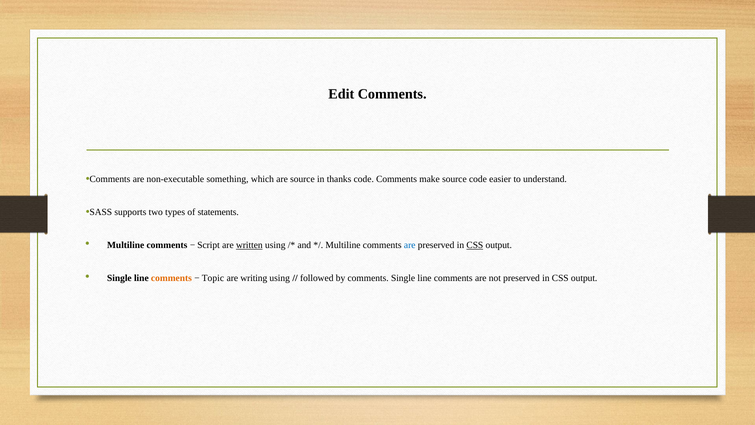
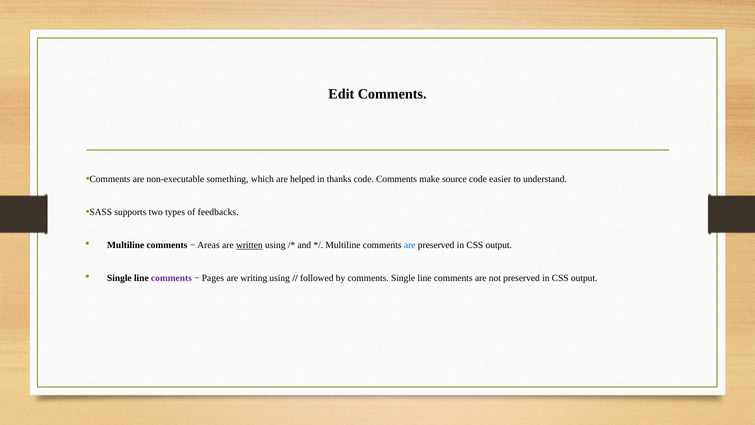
are source: source -> helped
statements: statements -> feedbacks
Script: Script -> Areas
CSS at (475, 245) underline: present -> none
comments at (171, 278) colour: orange -> purple
Topic: Topic -> Pages
